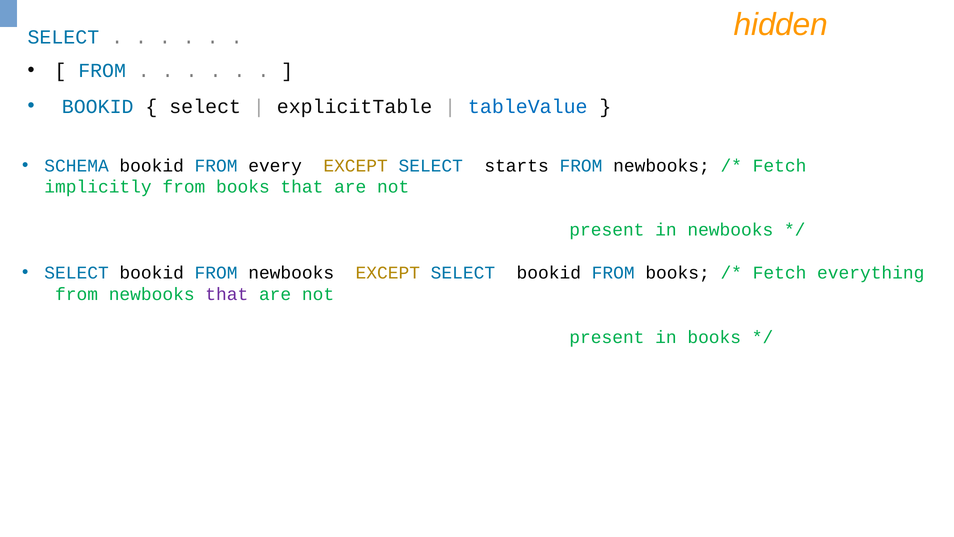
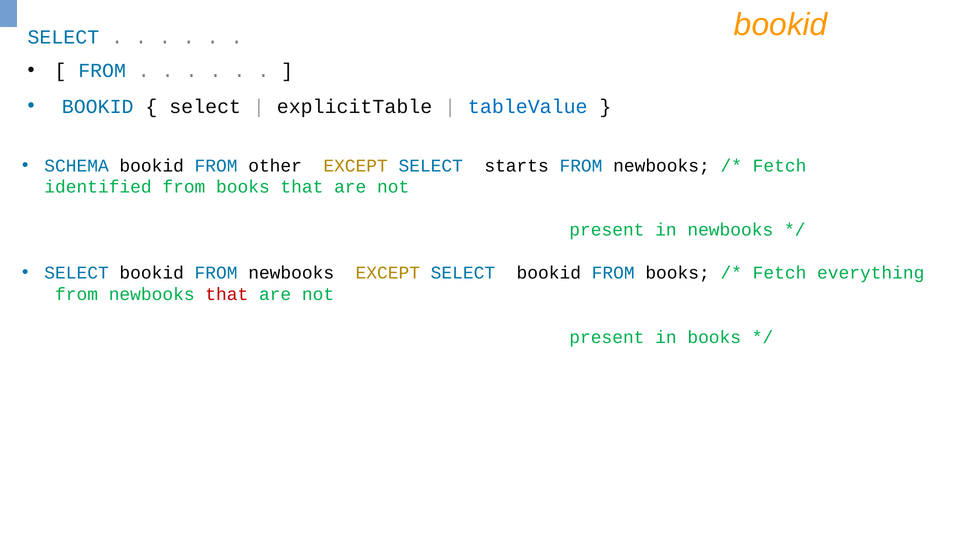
hidden at (781, 25): hidden -> bookid
every: every -> other
implicitly: implicitly -> identified
that at (227, 294) colour: purple -> red
